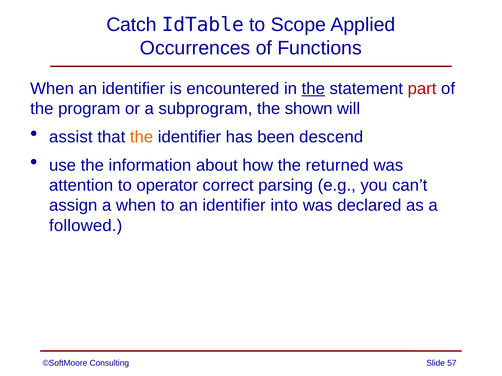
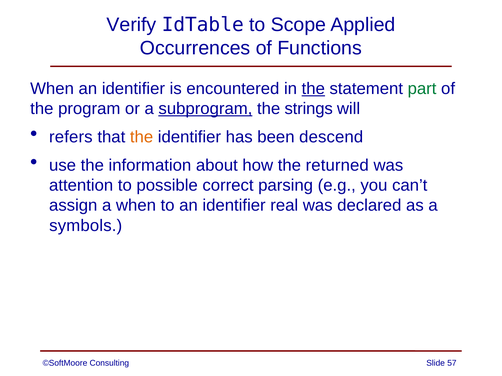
Catch: Catch -> Verify
part colour: red -> green
subprogram underline: none -> present
shown: shown -> strings
assist: assist -> refers
operator: operator -> possible
into: into -> real
followed: followed -> symbols
